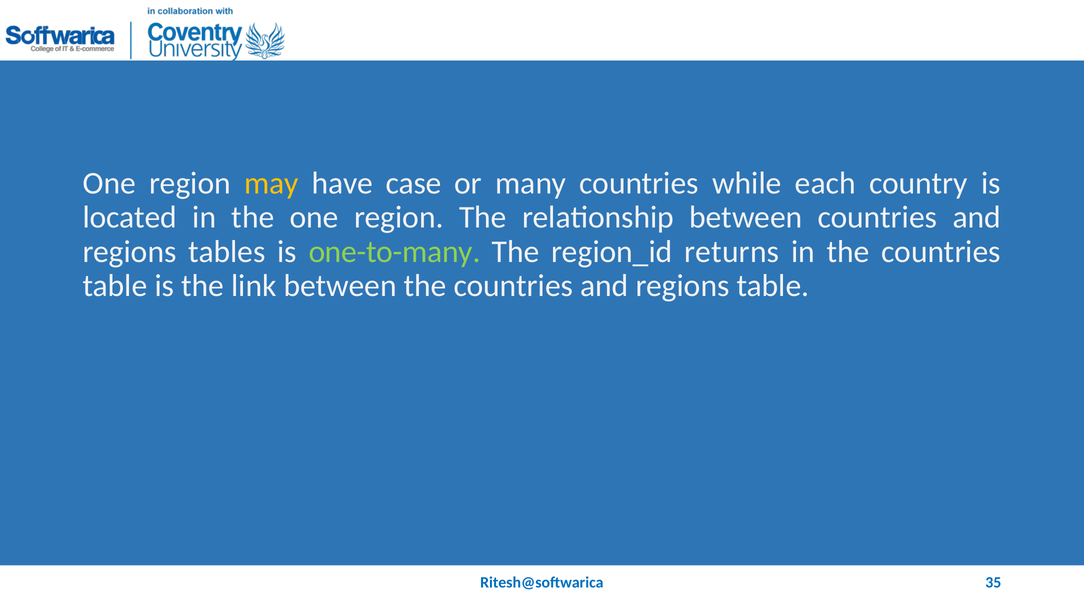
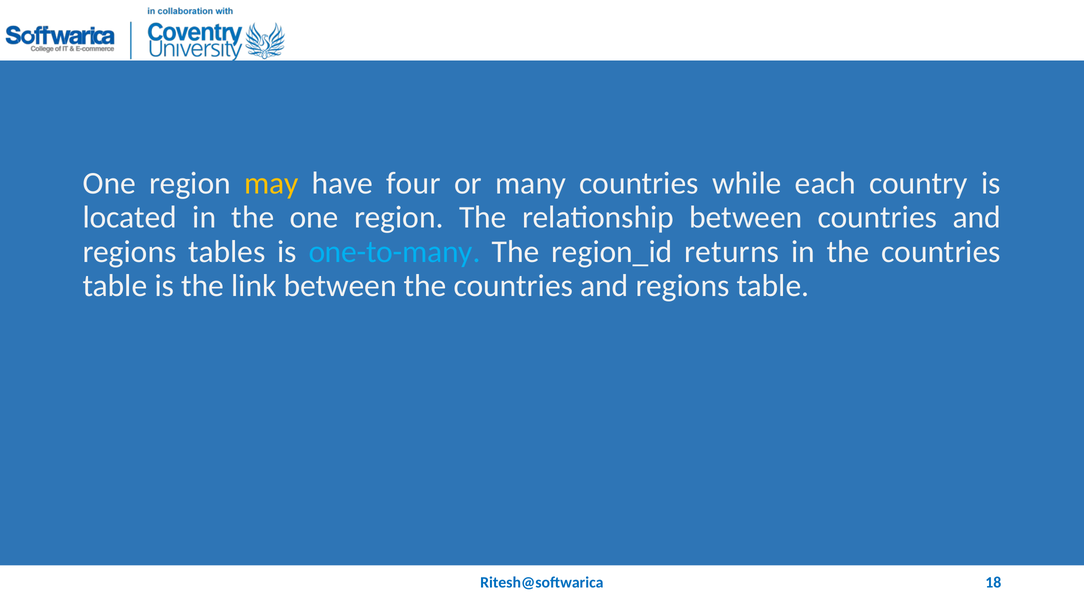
case: case -> four
one-to-many colour: light green -> light blue
35: 35 -> 18
